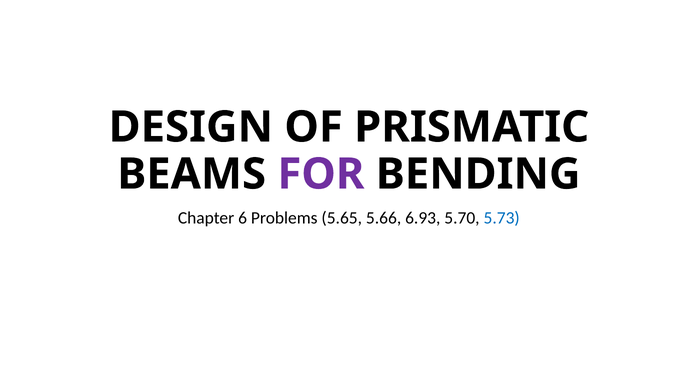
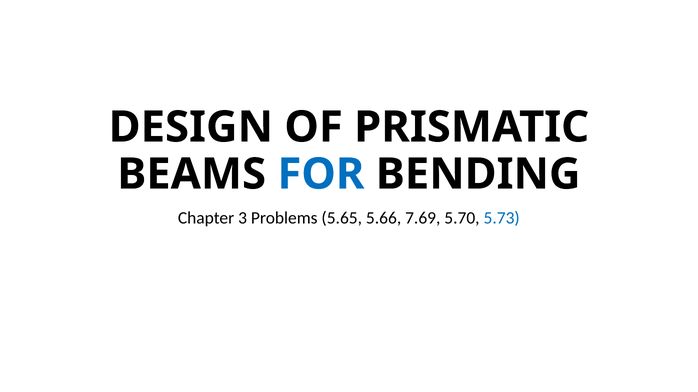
FOR colour: purple -> blue
6: 6 -> 3
6.93: 6.93 -> 7.69
